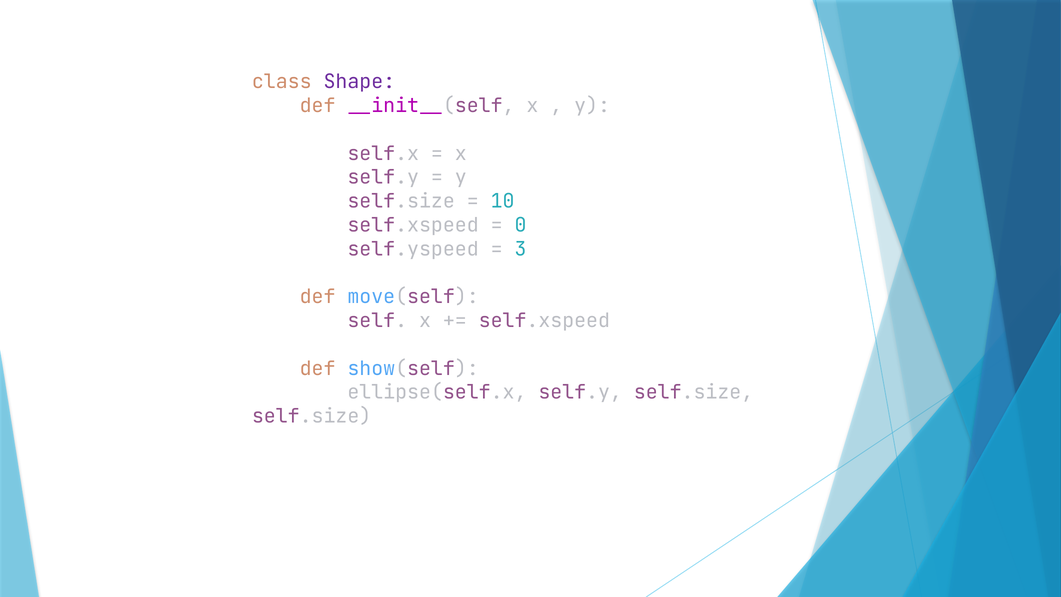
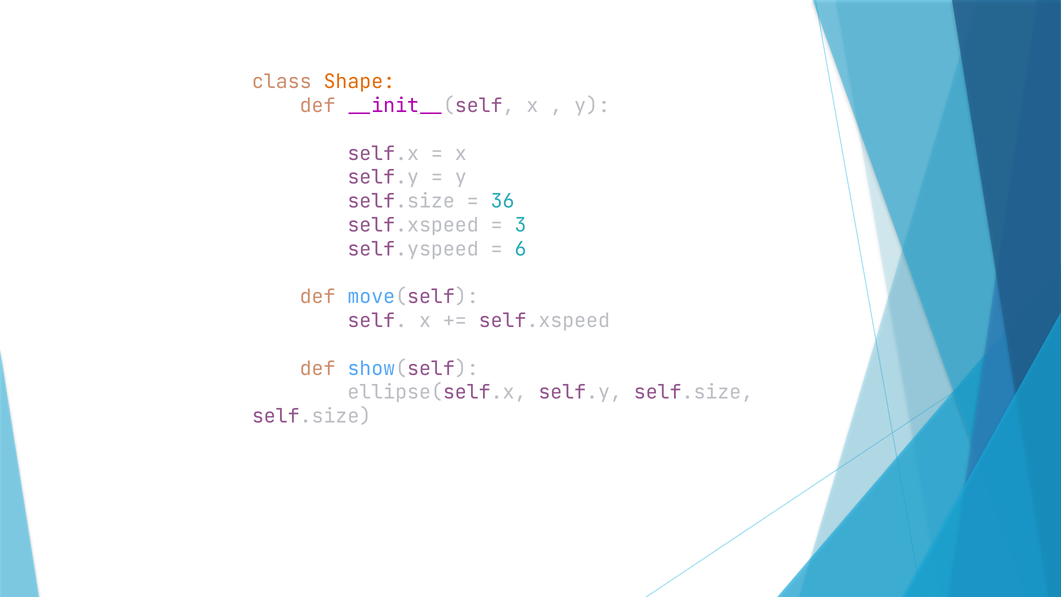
Shape colour: purple -> orange
10: 10 -> 36
0: 0 -> 3
3: 3 -> 6
